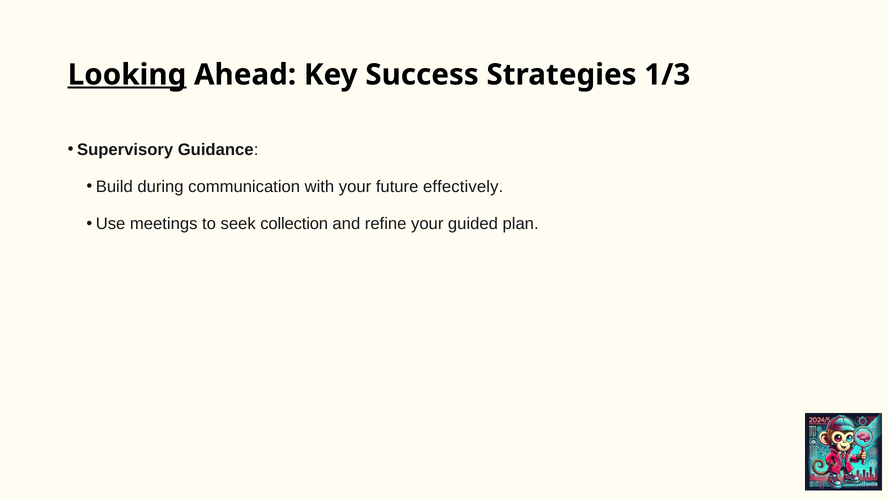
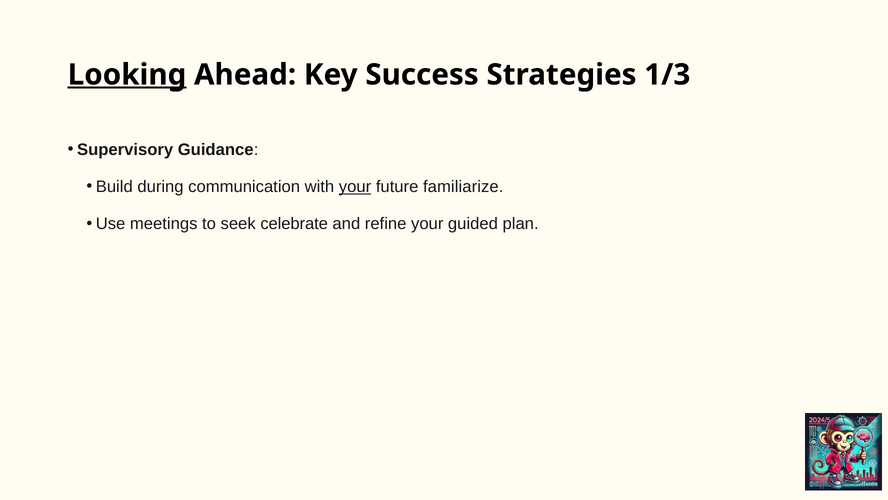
your at (355, 187) underline: none -> present
effectively: effectively -> familiarize
collection: collection -> celebrate
